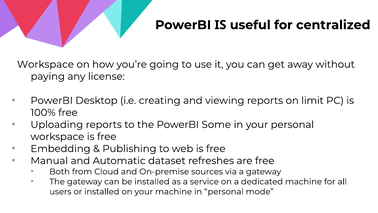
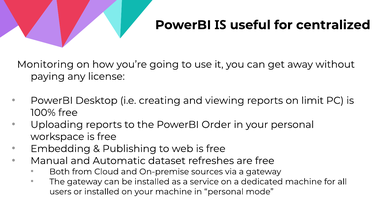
Workspace at (45, 64): Workspace -> Monitoring
Some: Some -> Order
